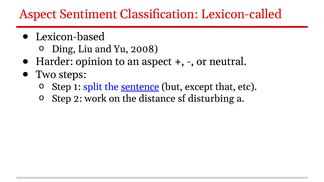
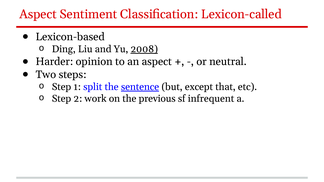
2008 underline: none -> present
distance: distance -> previous
disturbing: disturbing -> infrequent
